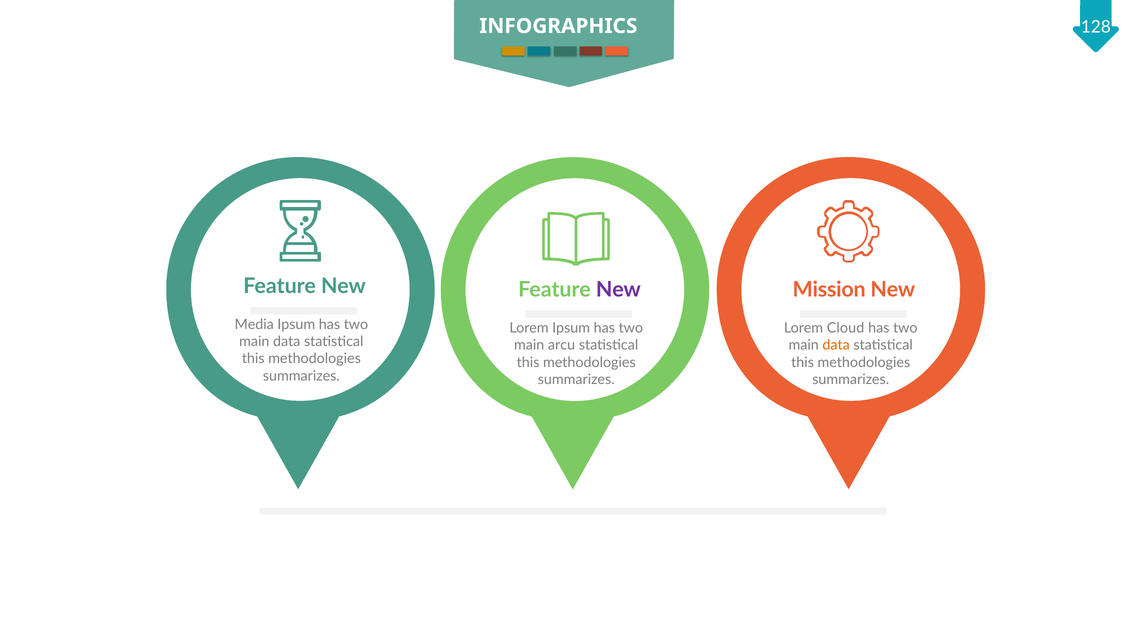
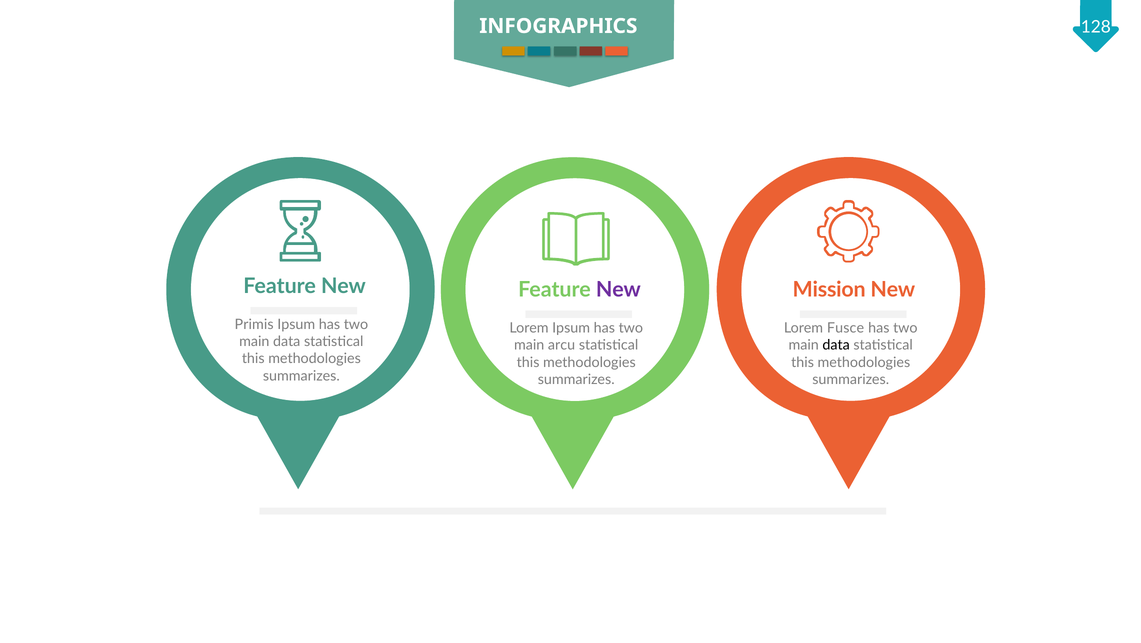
Media: Media -> Primis
Cloud: Cloud -> Fusce
data at (836, 345) colour: orange -> black
